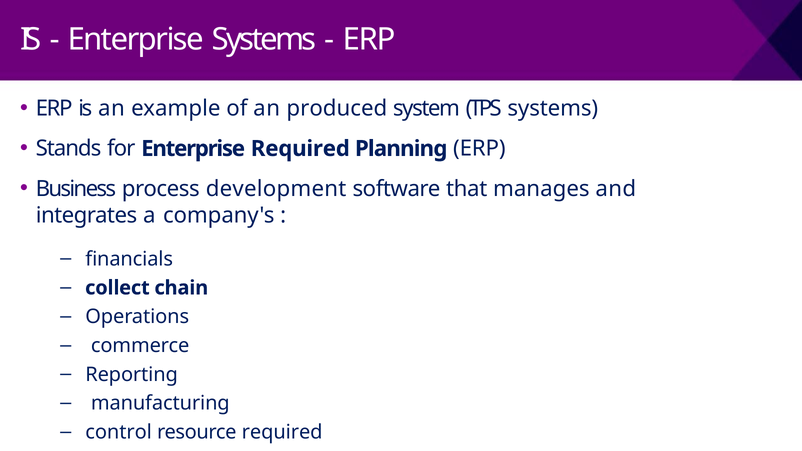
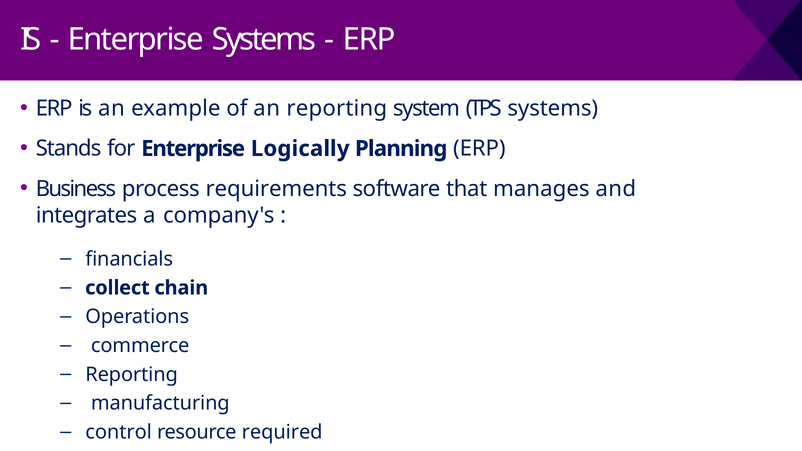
an produced: produced -> reporting
Enterprise Required: Required -> Logically
development: development -> requirements
